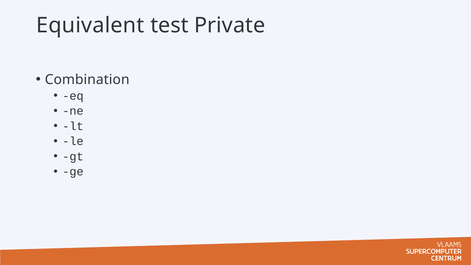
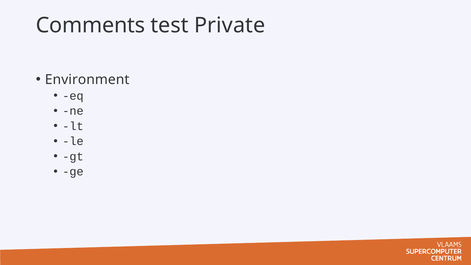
Equivalent: Equivalent -> Comments
Combination: Combination -> Environment
